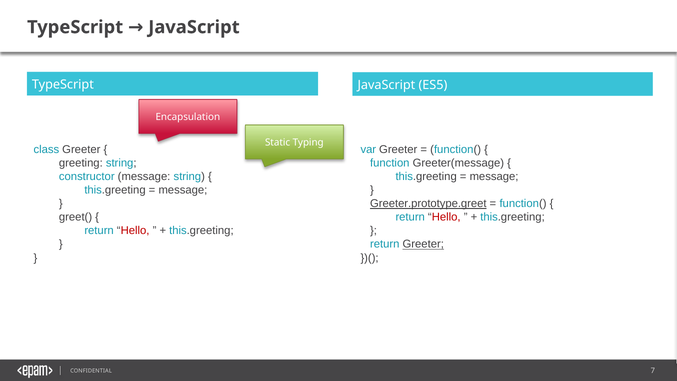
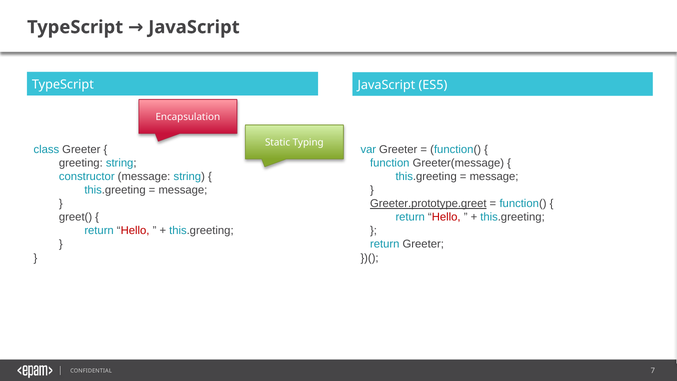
Greeter at (423, 244) underline: present -> none
